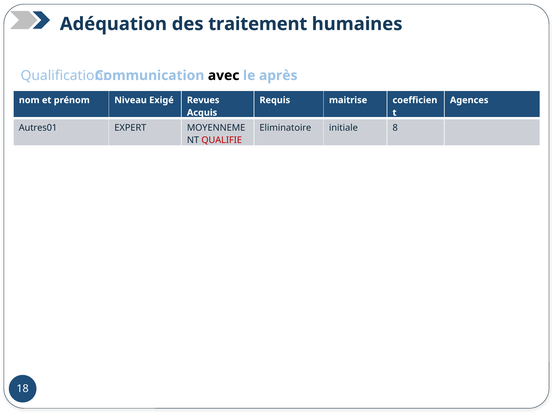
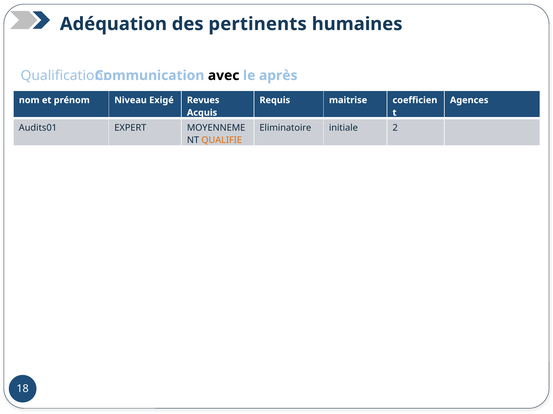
traitement: traitement -> pertinents
Autres01: Autres01 -> Audits01
8: 8 -> 2
QUALIFIE colour: red -> orange
